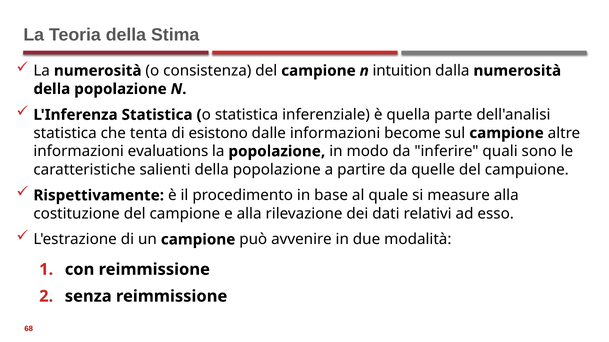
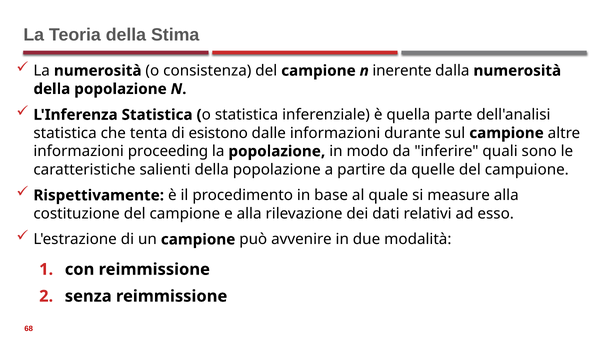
intuition: intuition -> inerente
become: become -> durante
evaluations: evaluations -> proceeding
